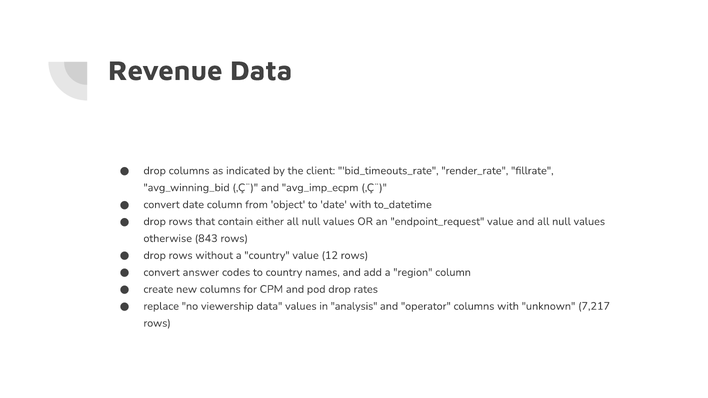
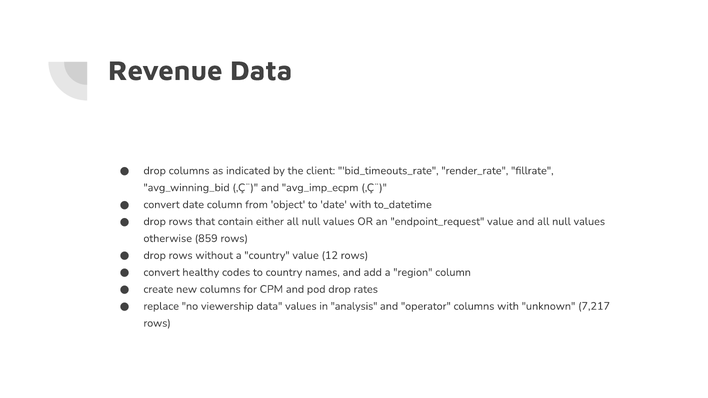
843: 843 -> 859
answer: answer -> healthy
